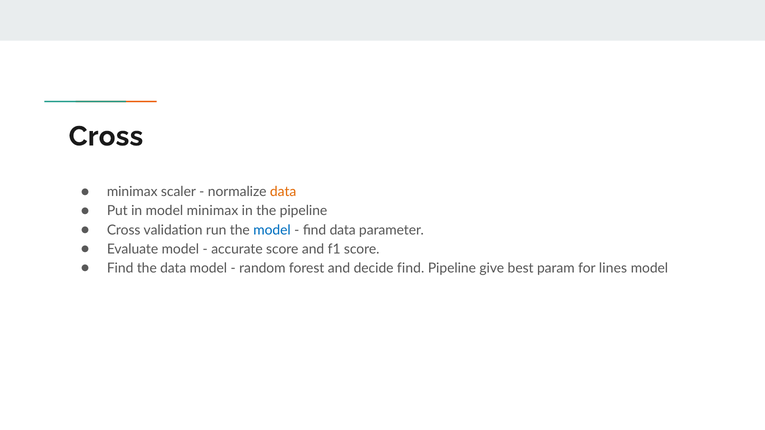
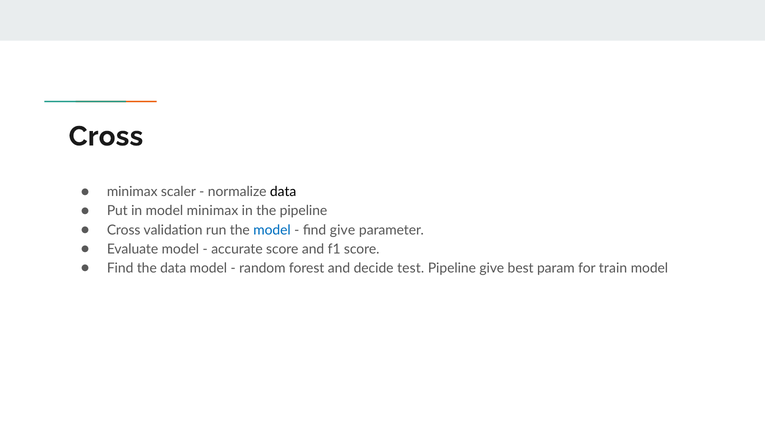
data at (283, 192) colour: orange -> black
find data: data -> give
decide find: find -> test
lines: lines -> train
